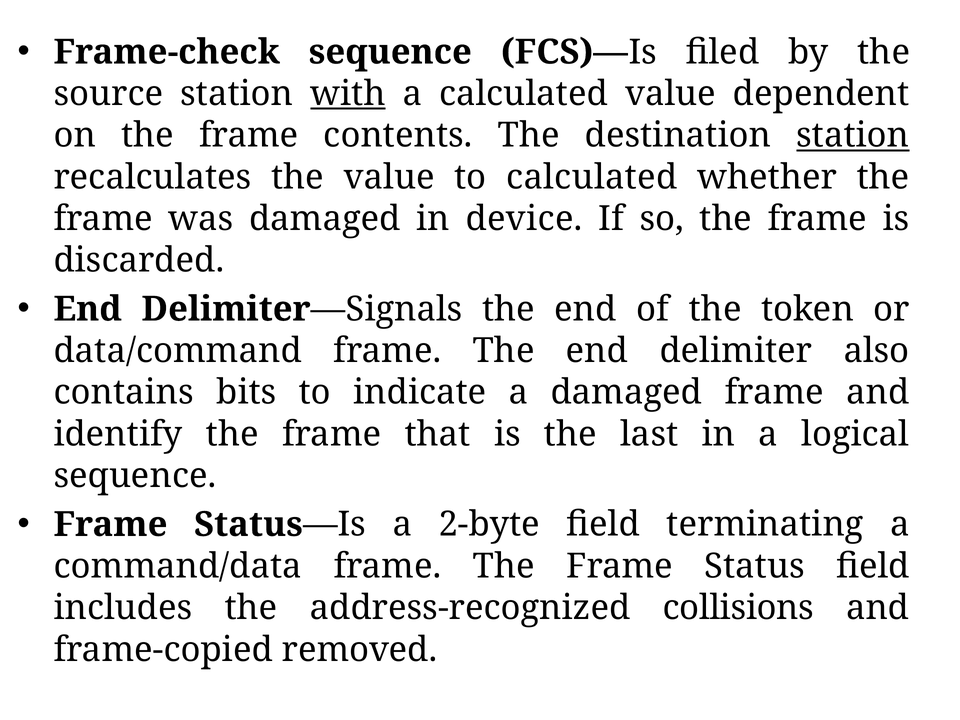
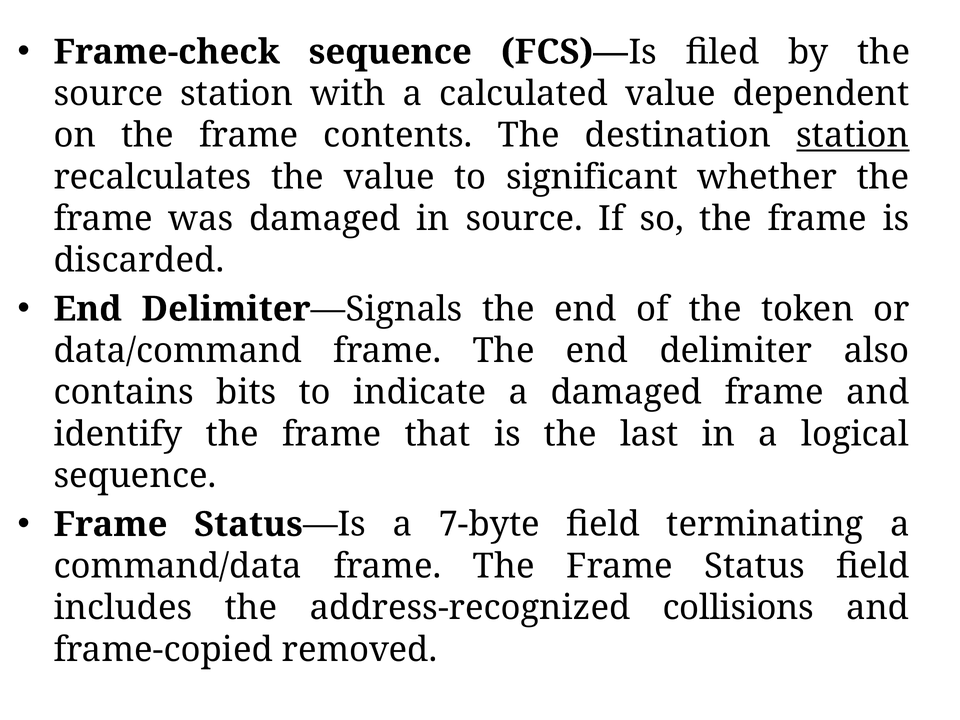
with underline: present -> none
to calculated: calculated -> significant
in device: device -> source
2-byte: 2-byte -> 7-byte
